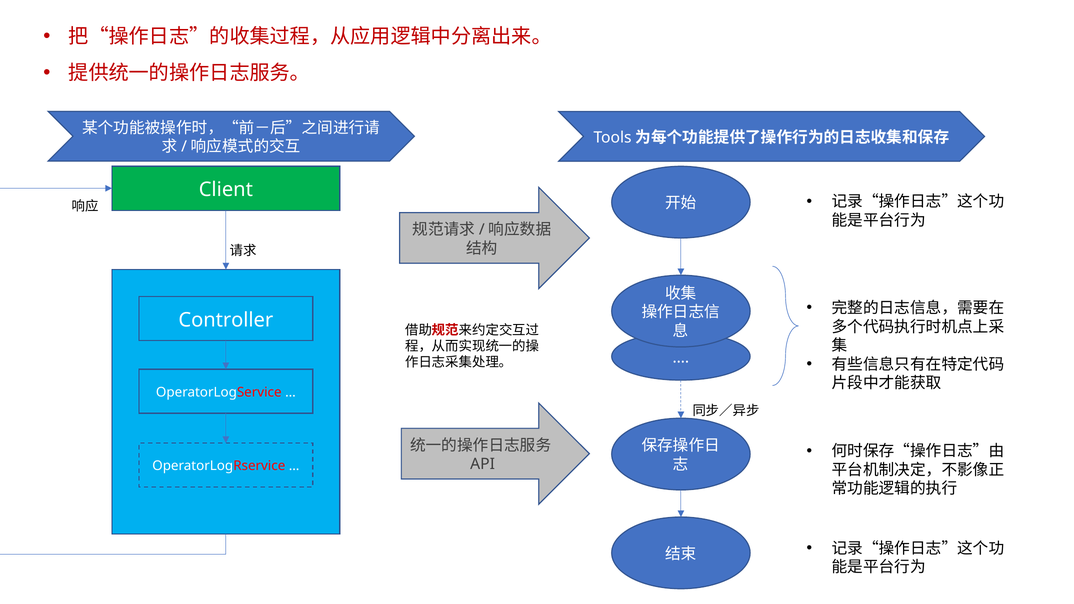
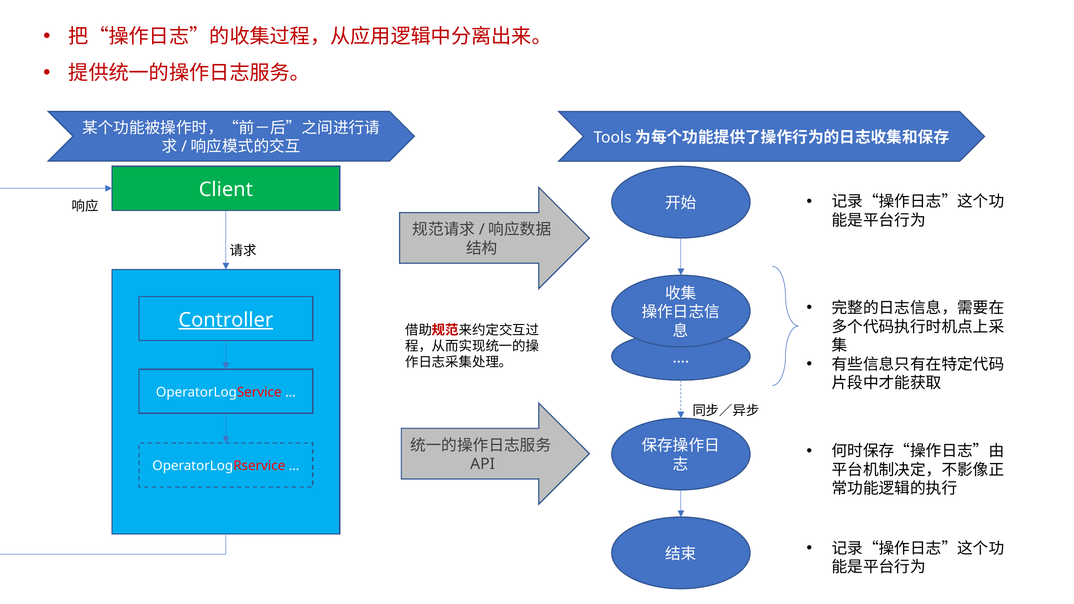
Controller underline: none -> present
